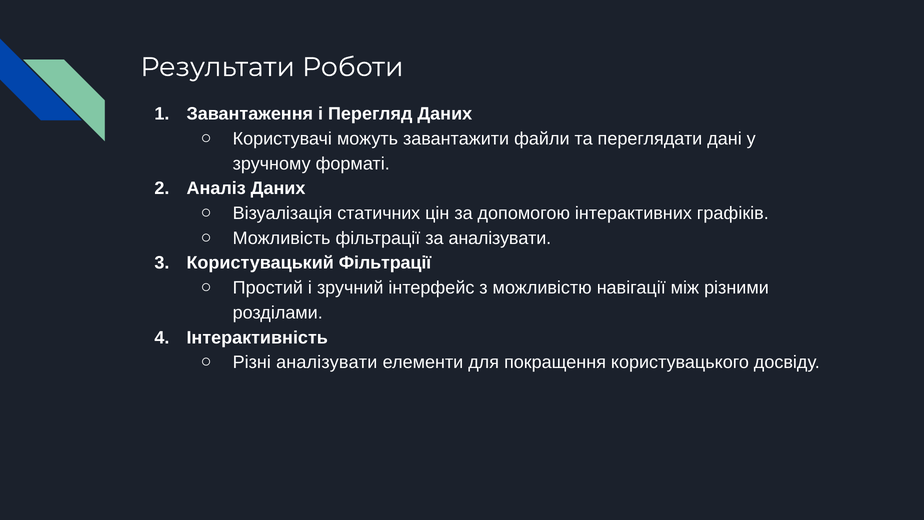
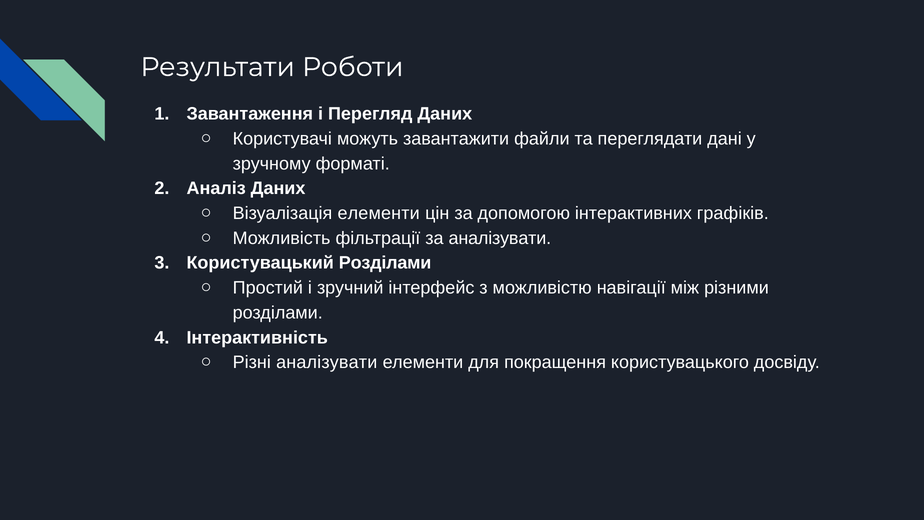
Візуалізація статичних: статичних -> елементи
Користувацький Фільтрації: Фільтрації -> Розділами
